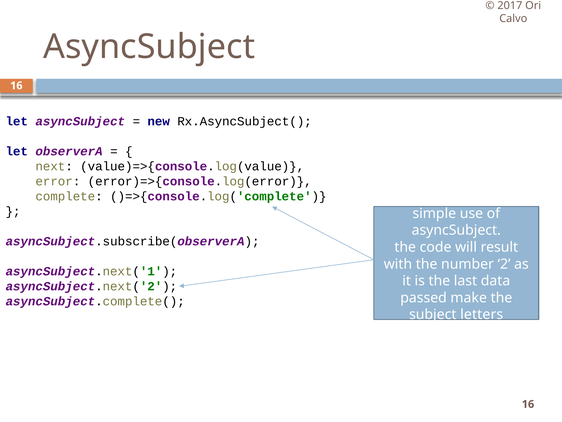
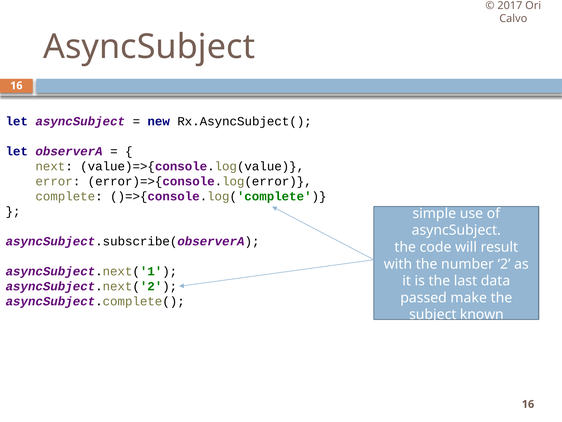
letters: letters -> known
